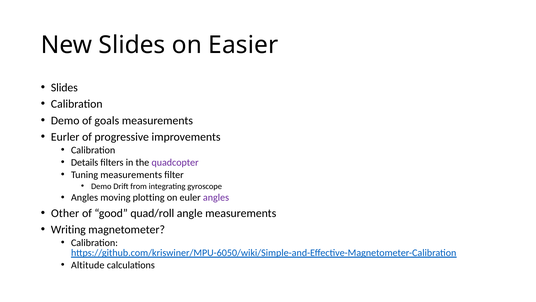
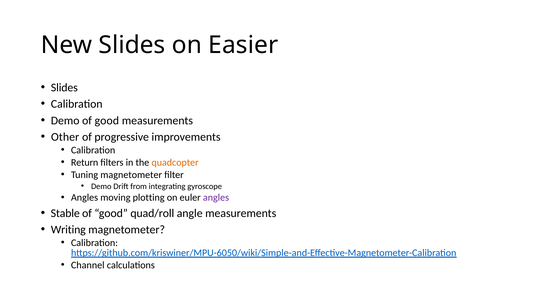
Demo of goals: goals -> good
Eurler: Eurler -> Other
Details: Details -> Return
quadcopter colour: purple -> orange
Tuning measurements: measurements -> magnetometer
Other: Other -> Stable
Altitude: Altitude -> Channel
